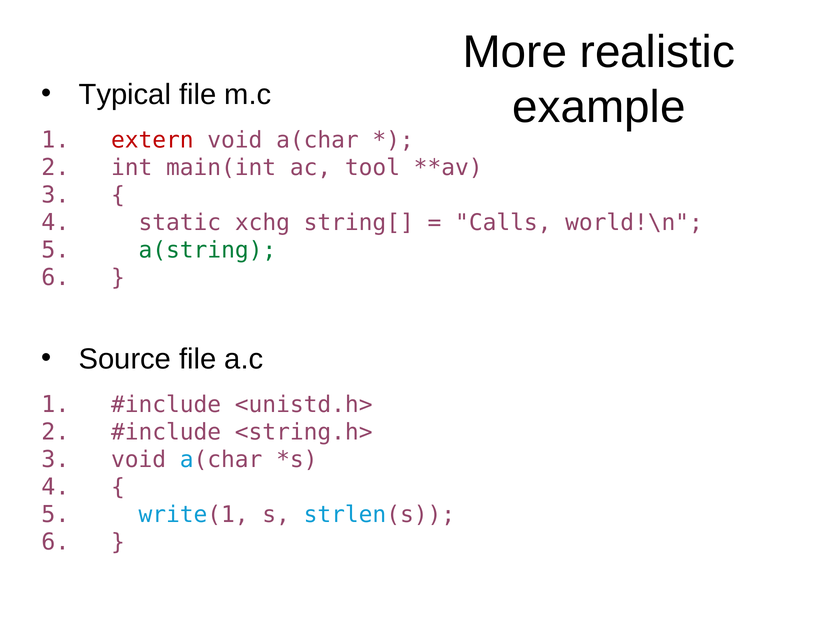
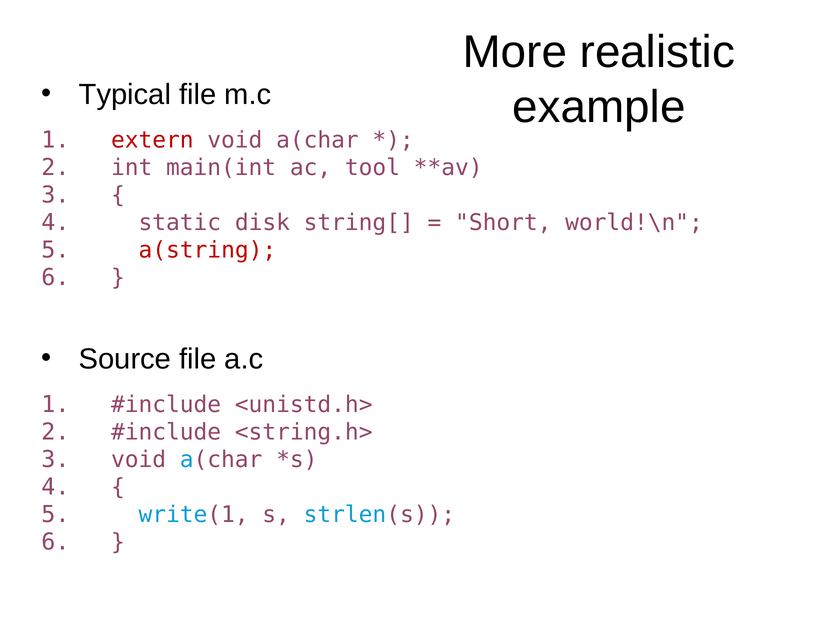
xchg: xchg -> disk
Calls: Calls -> Short
a(string colour: green -> red
